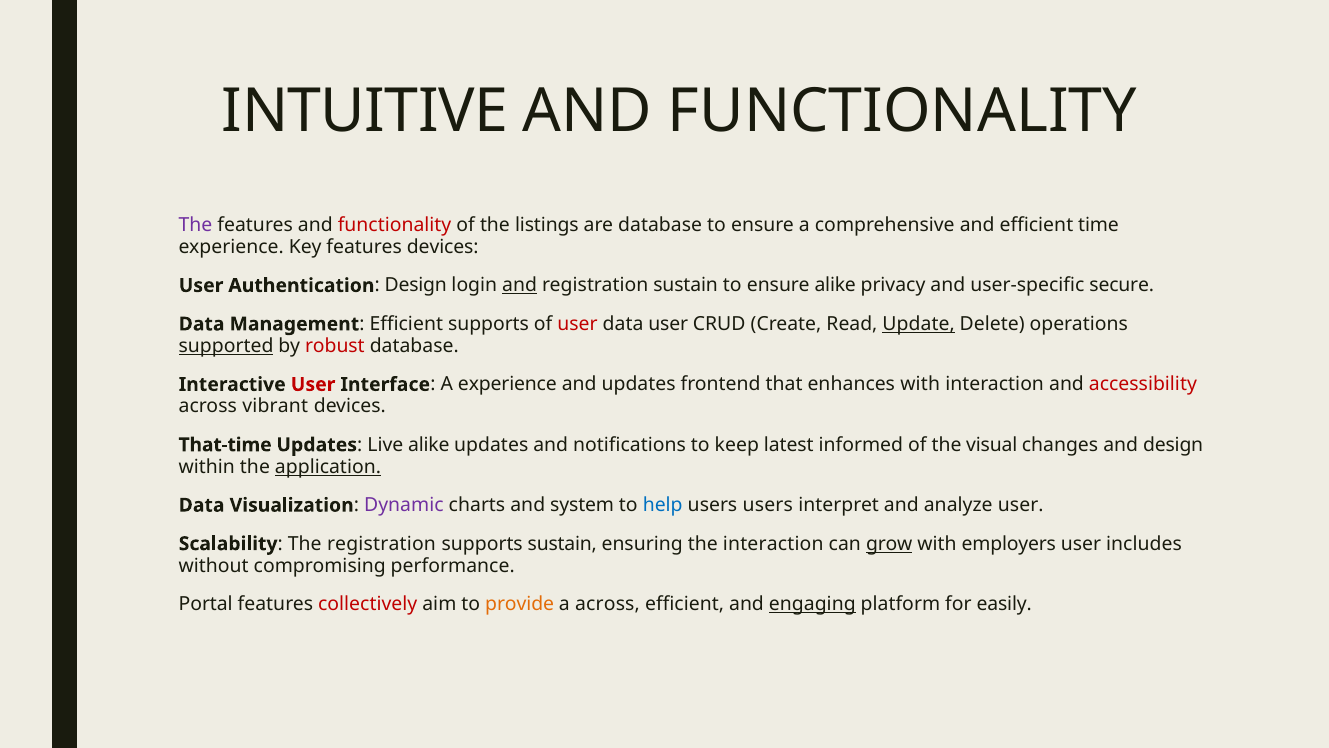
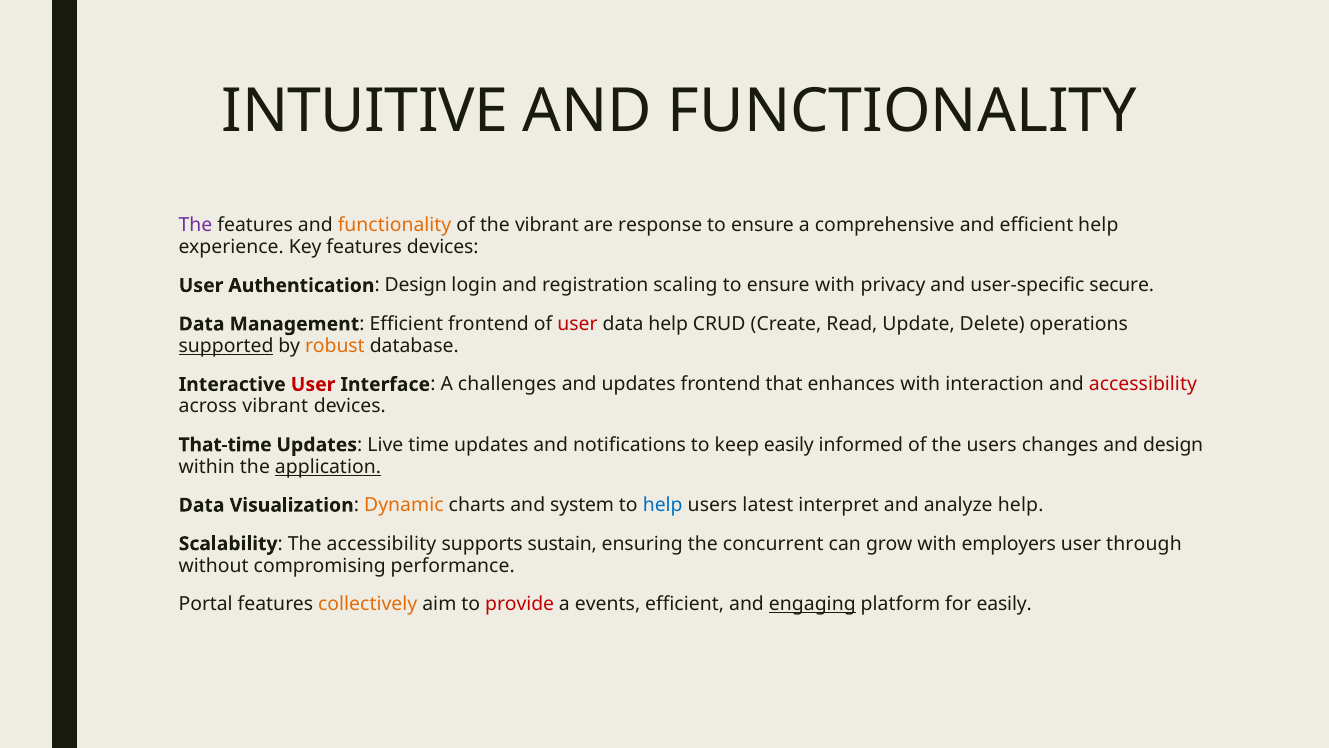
functionality at (395, 225) colour: red -> orange
the listings: listings -> vibrant
are database: database -> response
efficient time: time -> help
and at (520, 285) underline: present -> none
registration sustain: sustain -> scaling
ensure alike: alike -> with
Efficient supports: supports -> frontend
data user: user -> help
Update underline: present -> none
robust colour: red -> orange
A experience: experience -> challenges
Live alike: alike -> time
keep latest: latest -> easily
the visual: visual -> users
Dynamic colour: purple -> orange
users users: users -> latest
analyze user: user -> help
The registration: registration -> accessibility
the interaction: interaction -> concurrent
grow underline: present -> none
includes: includes -> through
collectively colour: red -> orange
provide colour: orange -> red
a across: across -> events
